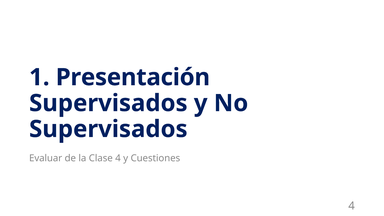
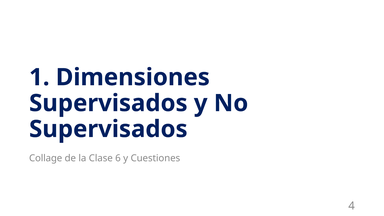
Presentación: Presentación -> Dimensiones
Evaluar: Evaluar -> Collage
Clase 4: 4 -> 6
